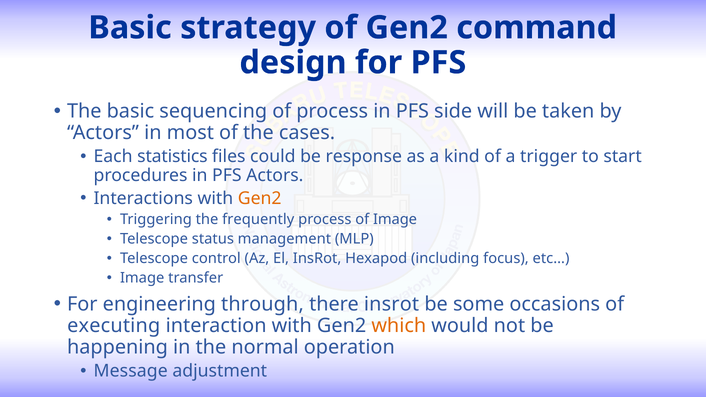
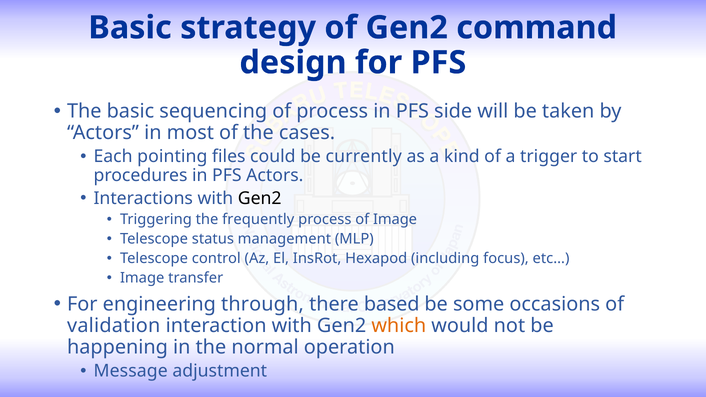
statistics: statistics -> pointing
response: response -> currently
Gen2 at (260, 198) colour: orange -> black
there insrot: insrot -> based
executing: executing -> validation
